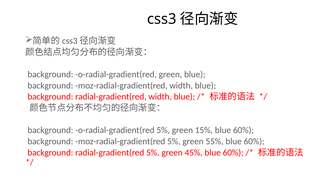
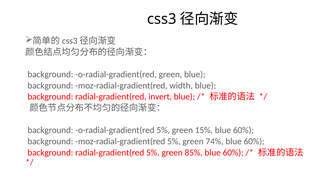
radial-gradient(red width: width -> invert
55%: 55% -> 74%
45%: 45% -> 85%
